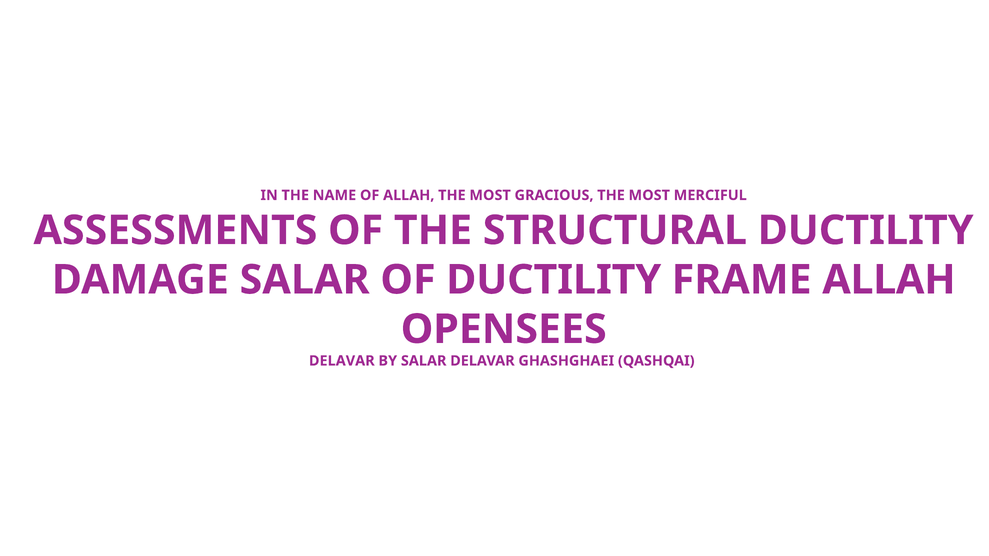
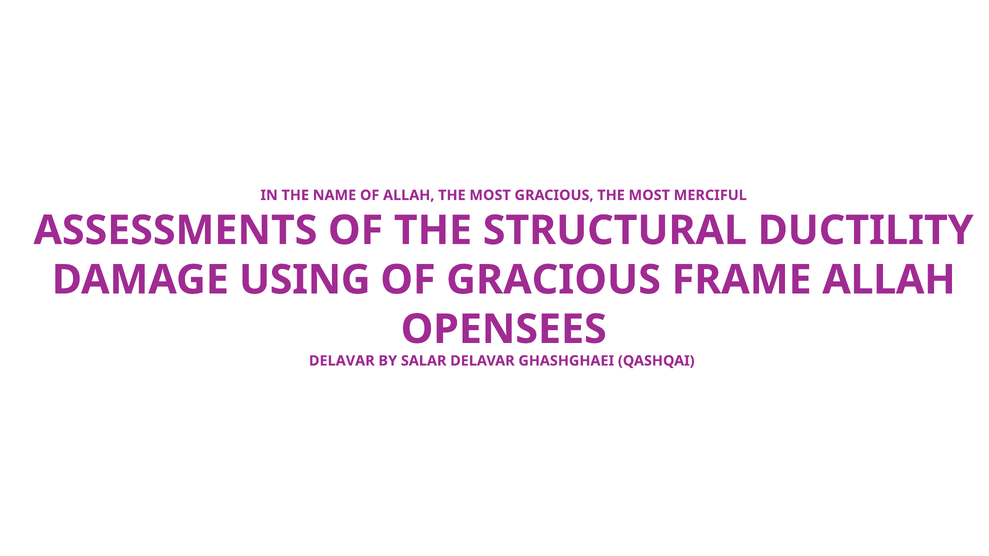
DAMAGE SALAR: SALAR -> USING
OF DUCTILITY: DUCTILITY -> GRACIOUS
